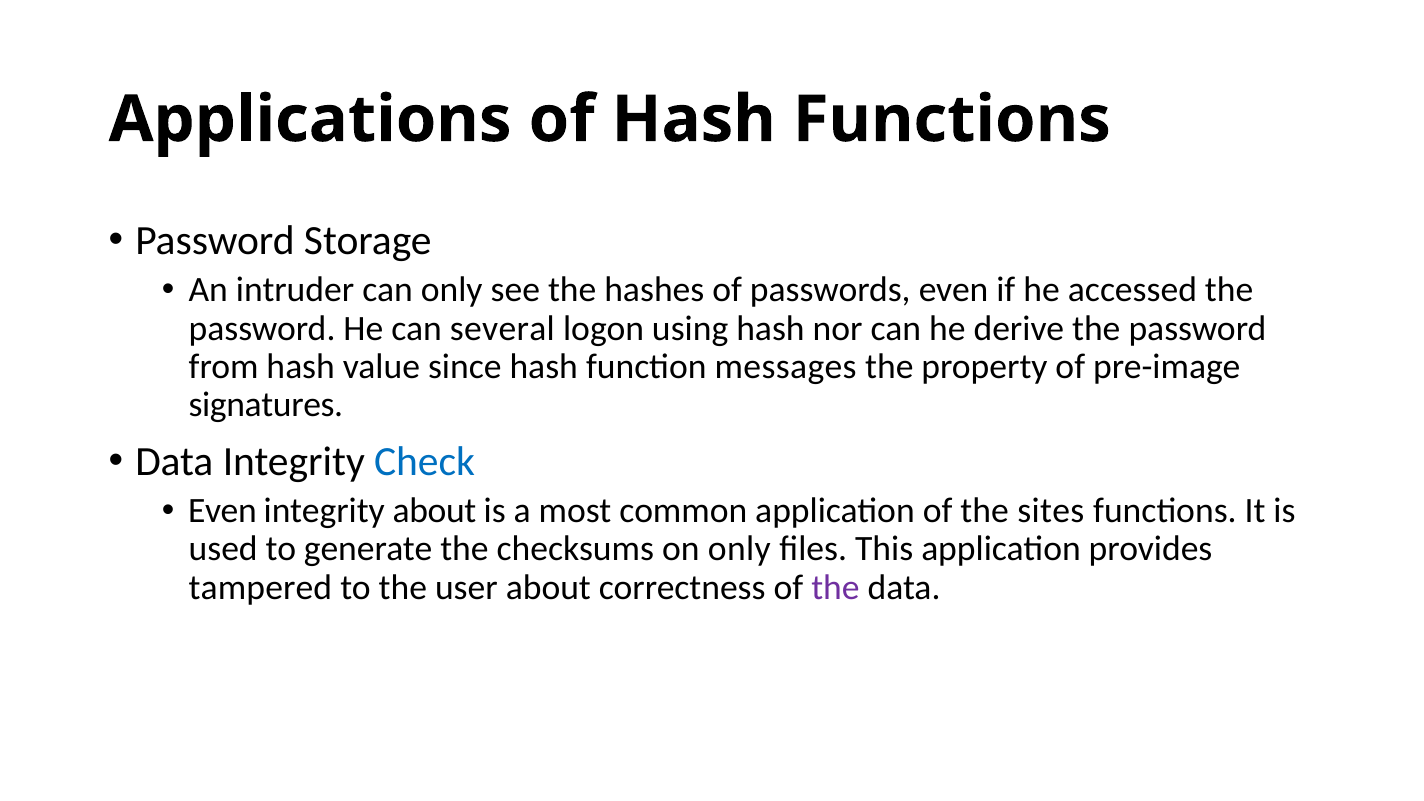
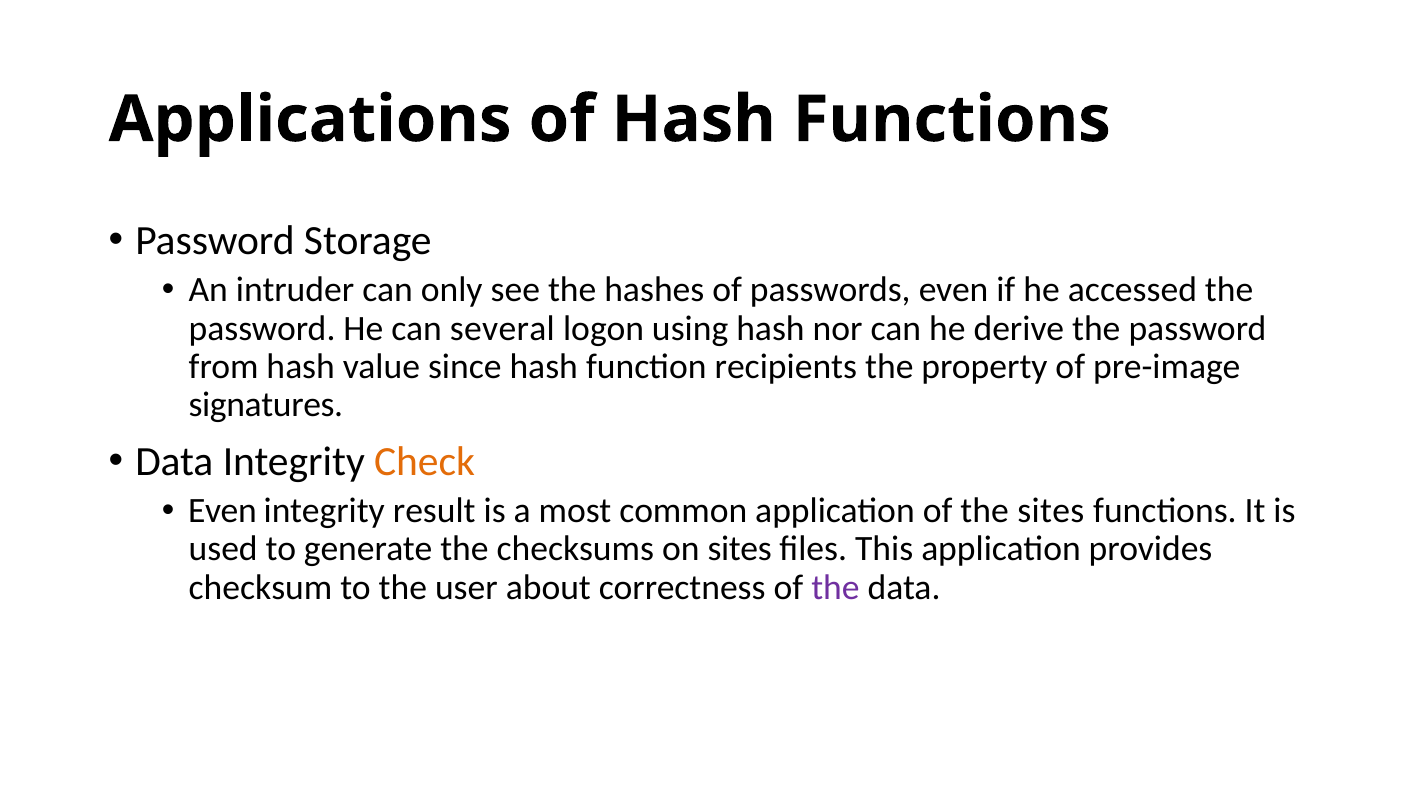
messages: messages -> recipients
Check colour: blue -> orange
integrity about: about -> result
on only: only -> sites
tampered: tampered -> checksum
